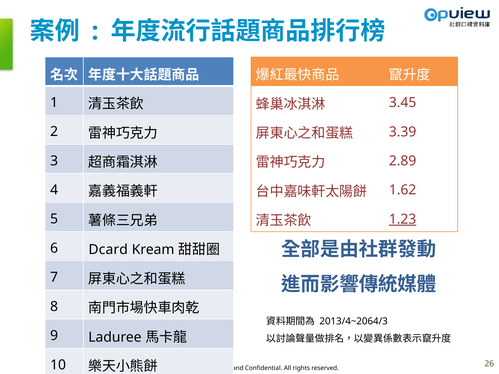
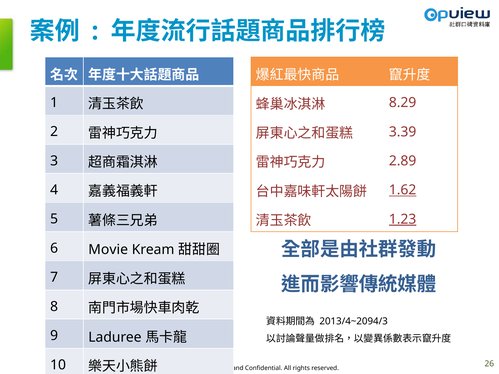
3.45: 3.45 -> 8.29
1.62 underline: none -> present
Dcard: Dcard -> Movie
2013/4~2064/3: 2013/4~2064/3 -> 2013/4~2094/3
